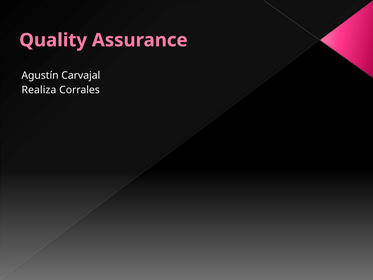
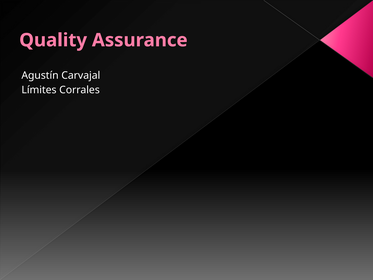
Realiza: Realiza -> Límites
